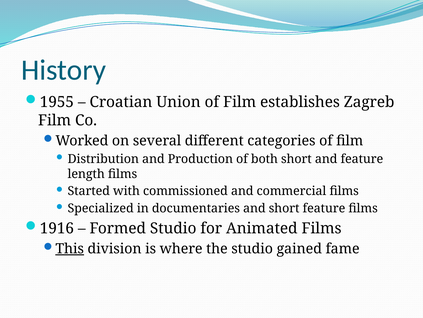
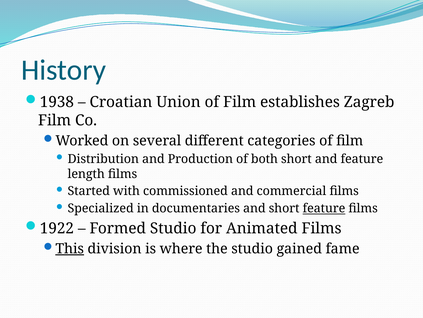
1955: 1955 -> 1938
feature at (324, 208) underline: none -> present
1916: 1916 -> 1922
